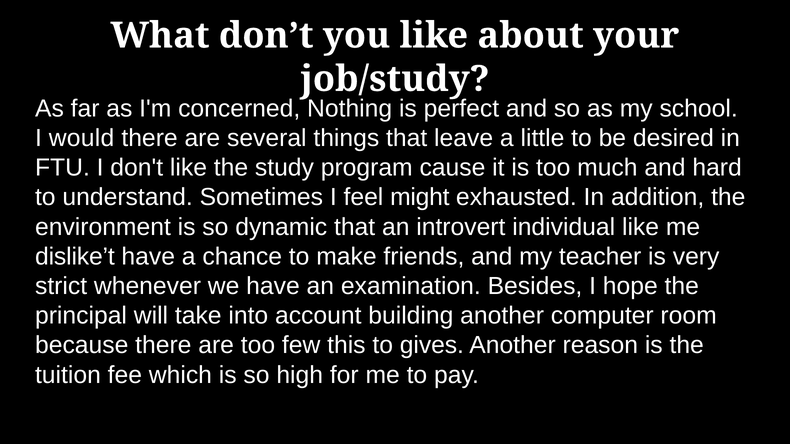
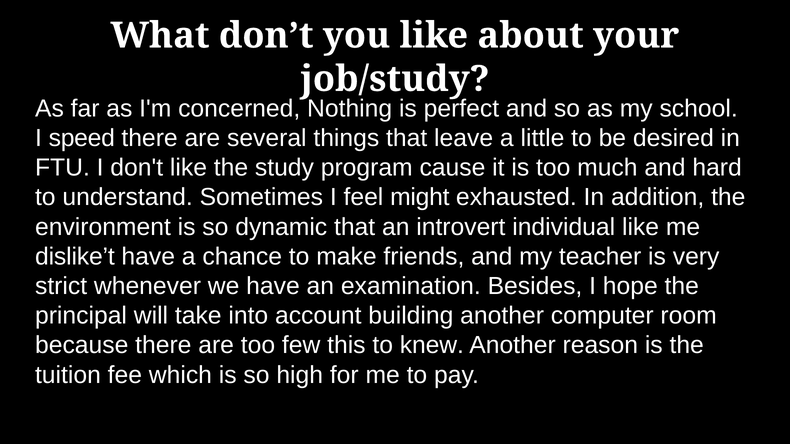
would: would -> speed
gives: gives -> knew
